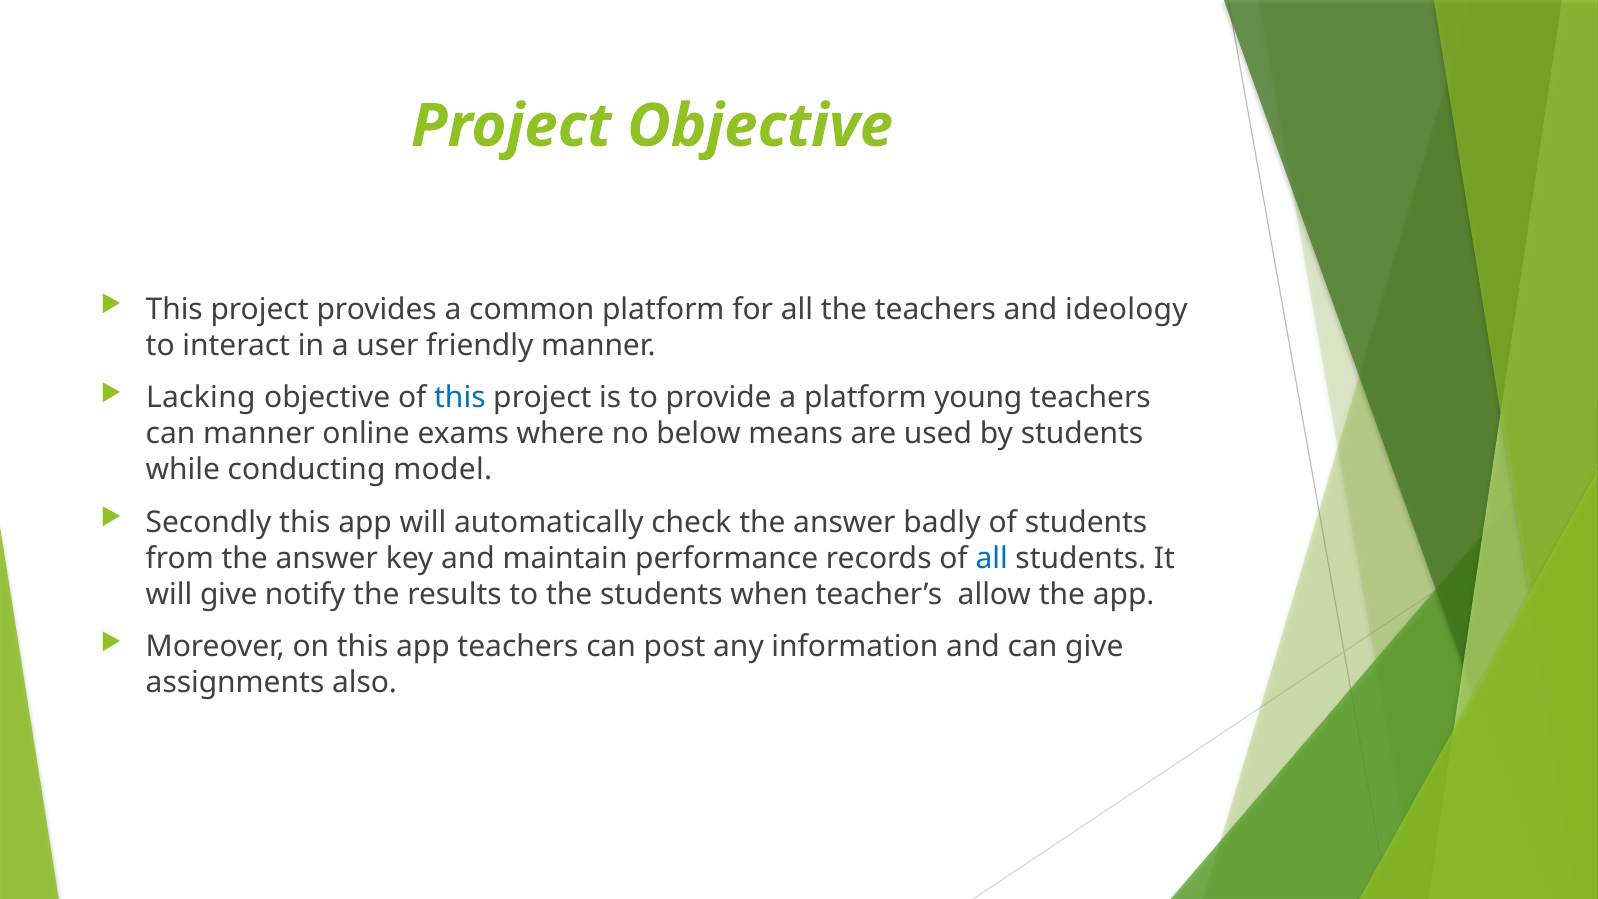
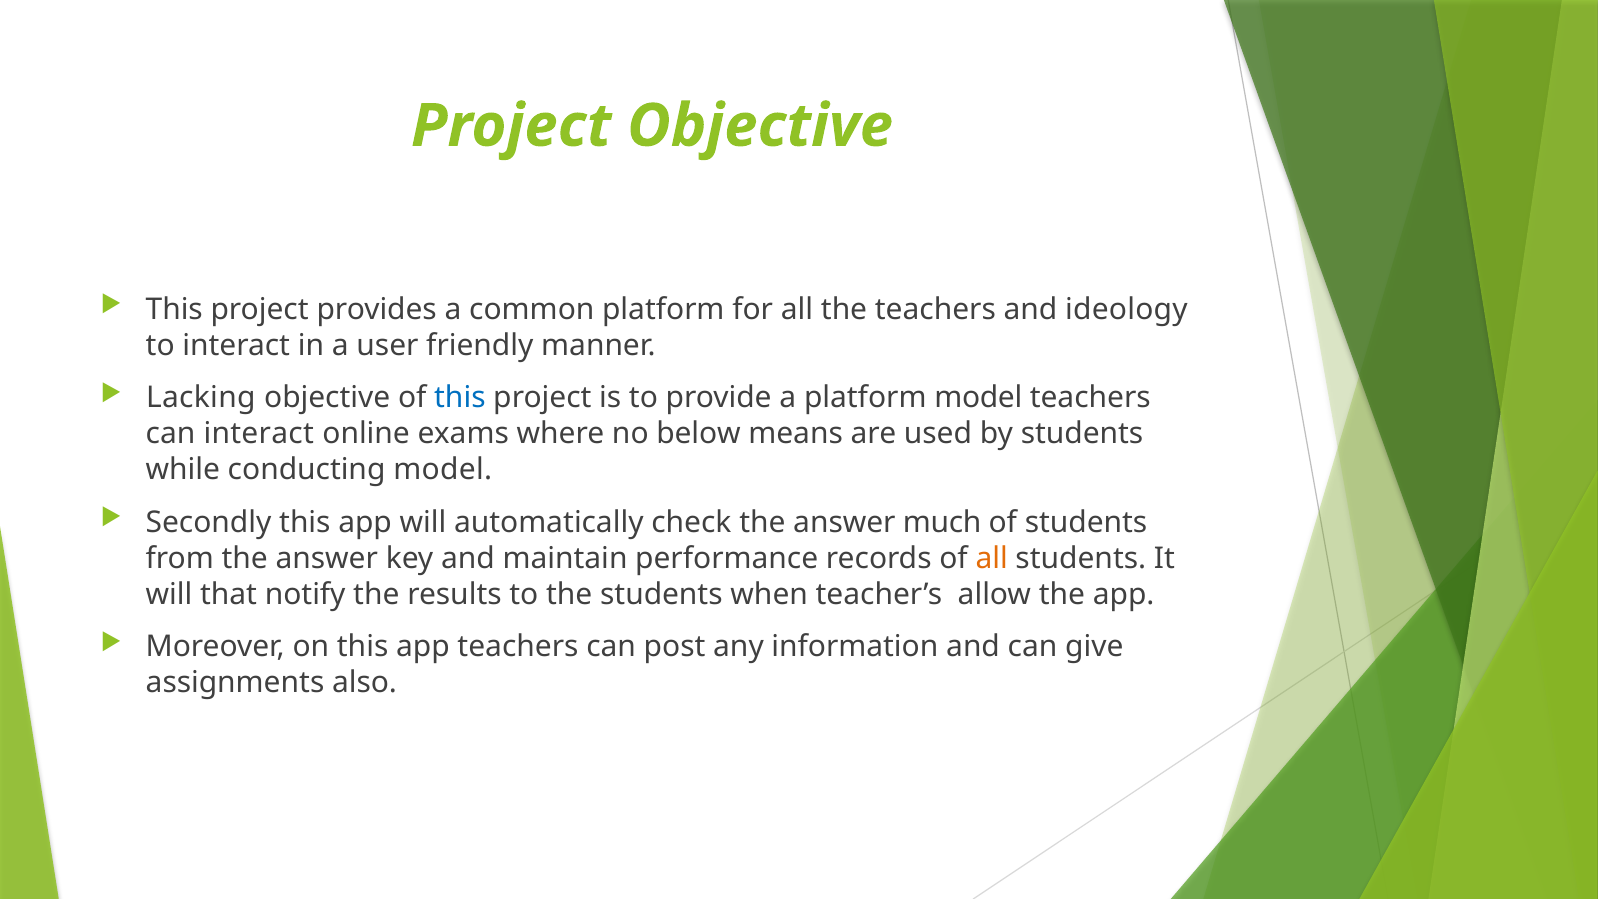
platform young: young -> model
can manner: manner -> interact
badly: badly -> much
all at (992, 558) colour: blue -> orange
will give: give -> that
